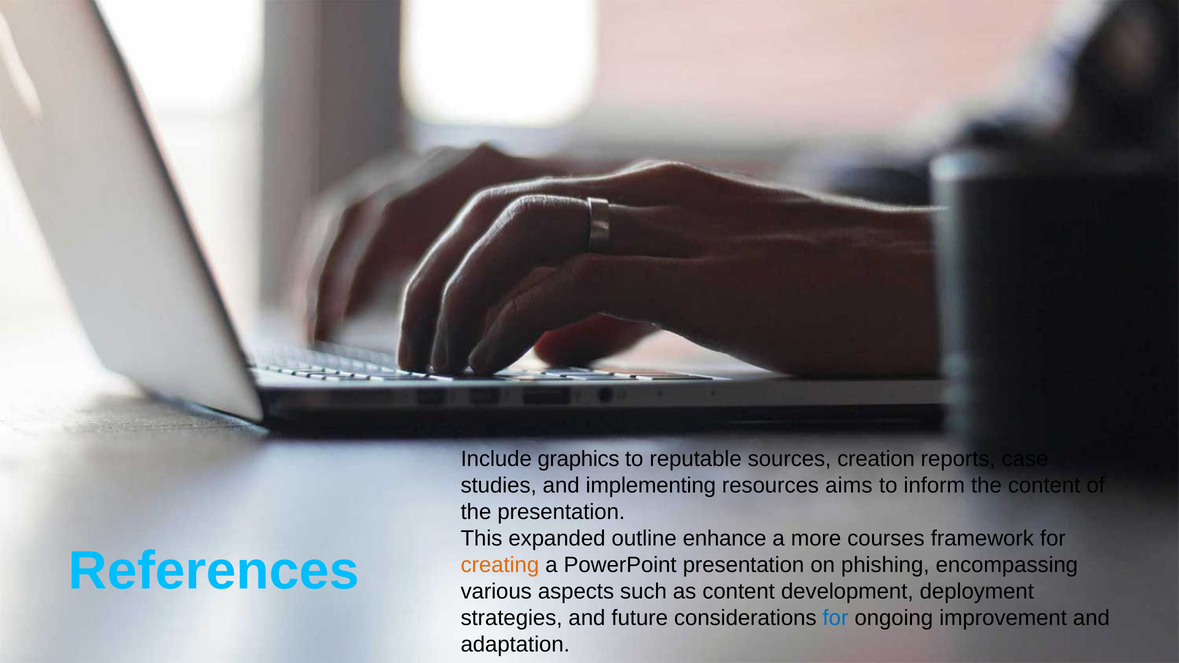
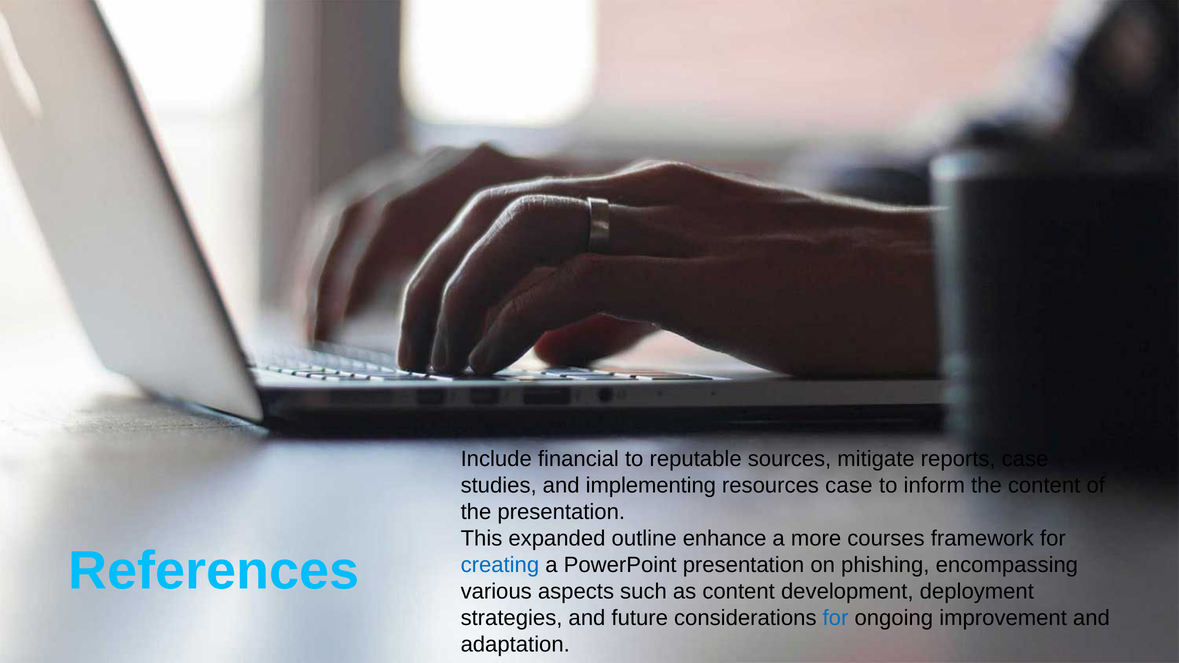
graphics: graphics -> financial
creation: creation -> mitigate
resources aims: aims -> case
creating colour: orange -> blue
